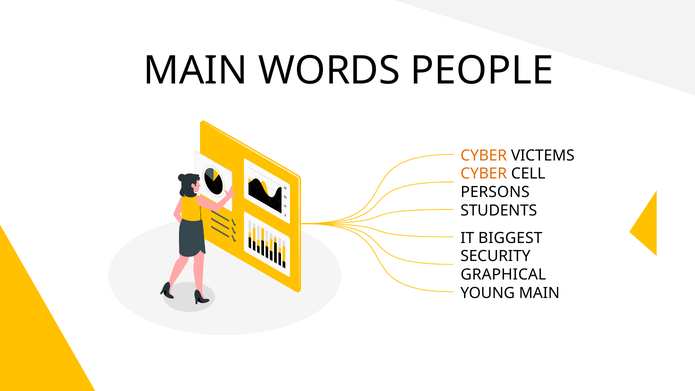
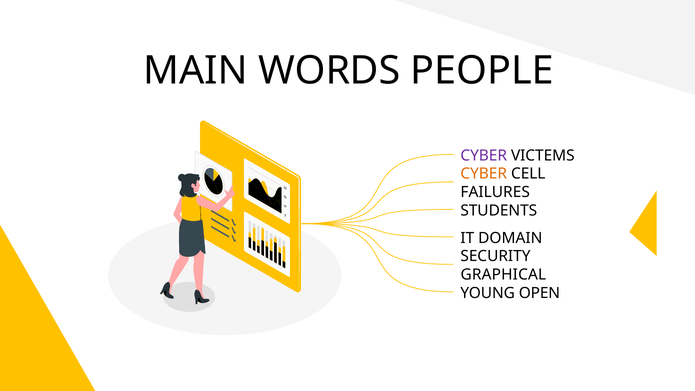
CYBER at (484, 155) colour: orange -> purple
PERSONS: PERSONS -> FAILURES
BIGGEST: BIGGEST -> DOMAIN
YOUNG MAIN: MAIN -> OPEN
